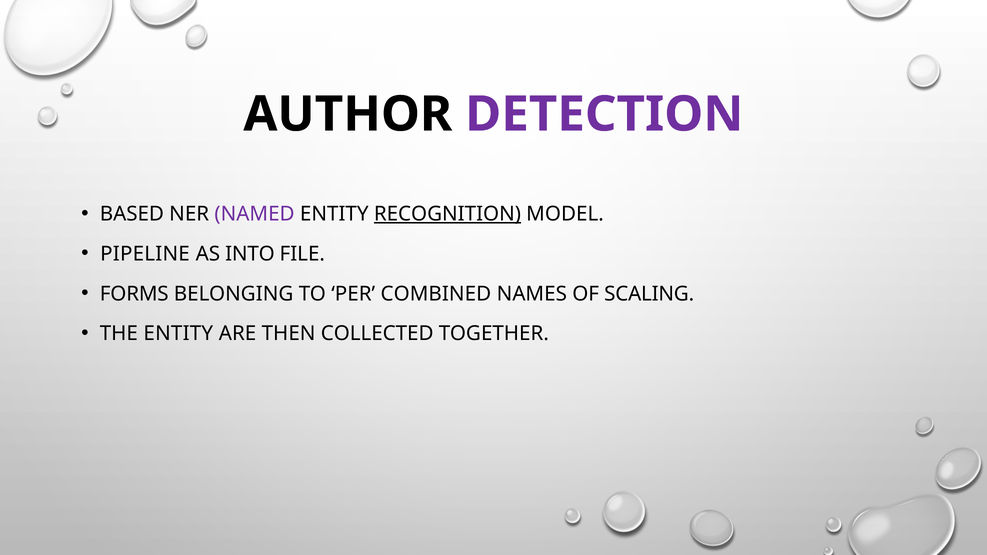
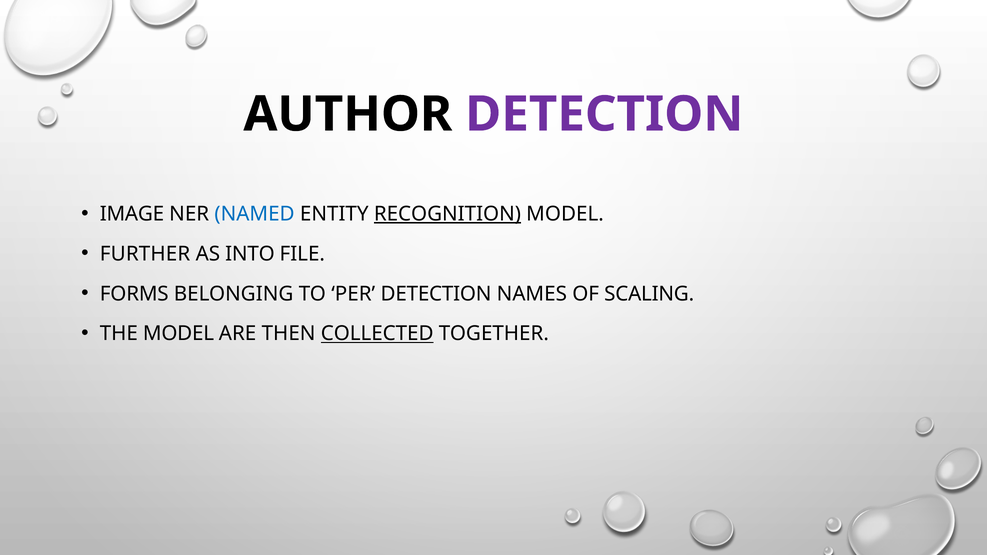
BASED: BASED -> IMAGE
NAMED colour: purple -> blue
PIPELINE: PIPELINE -> FURTHER
PER COMBINED: COMBINED -> DETECTION
THE ENTITY: ENTITY -> MODEL
COLLECTED underline: none -> present
